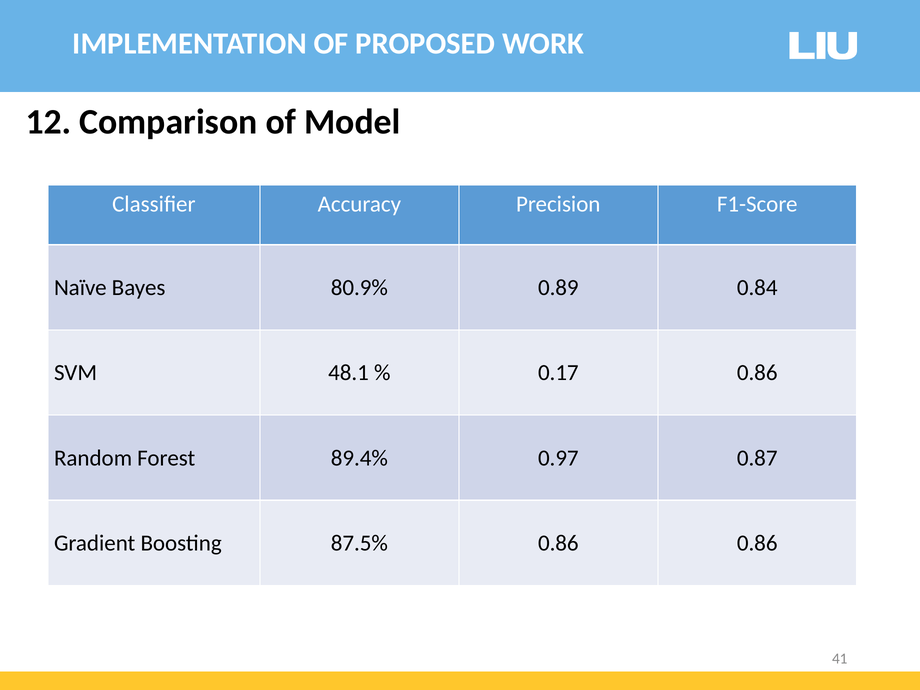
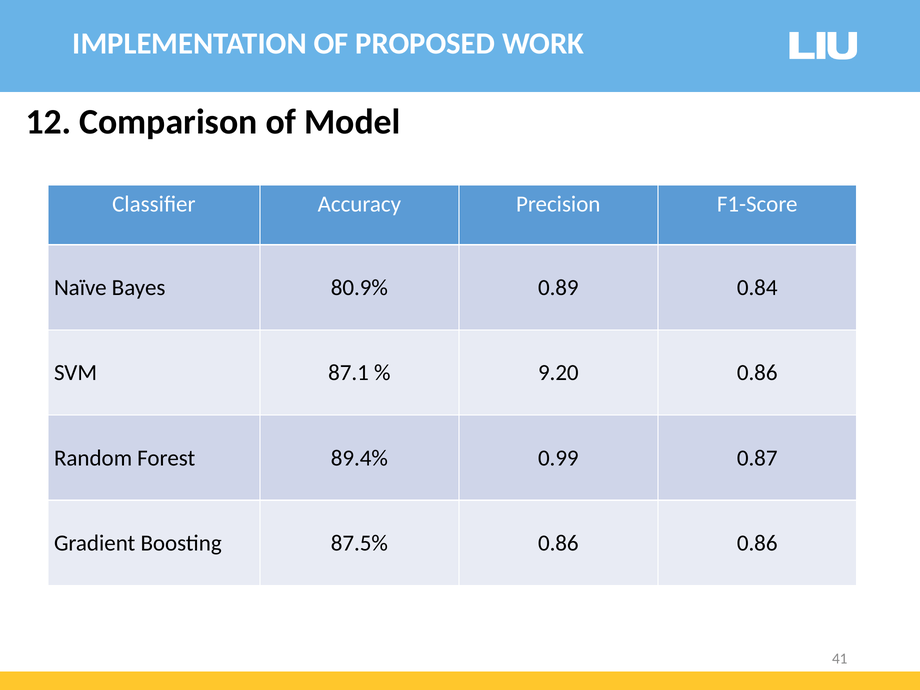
48.1: 48.1 -> 87.1
0.17: 0.17 -> 9.20
0.97: 0.97 -> 0.99
